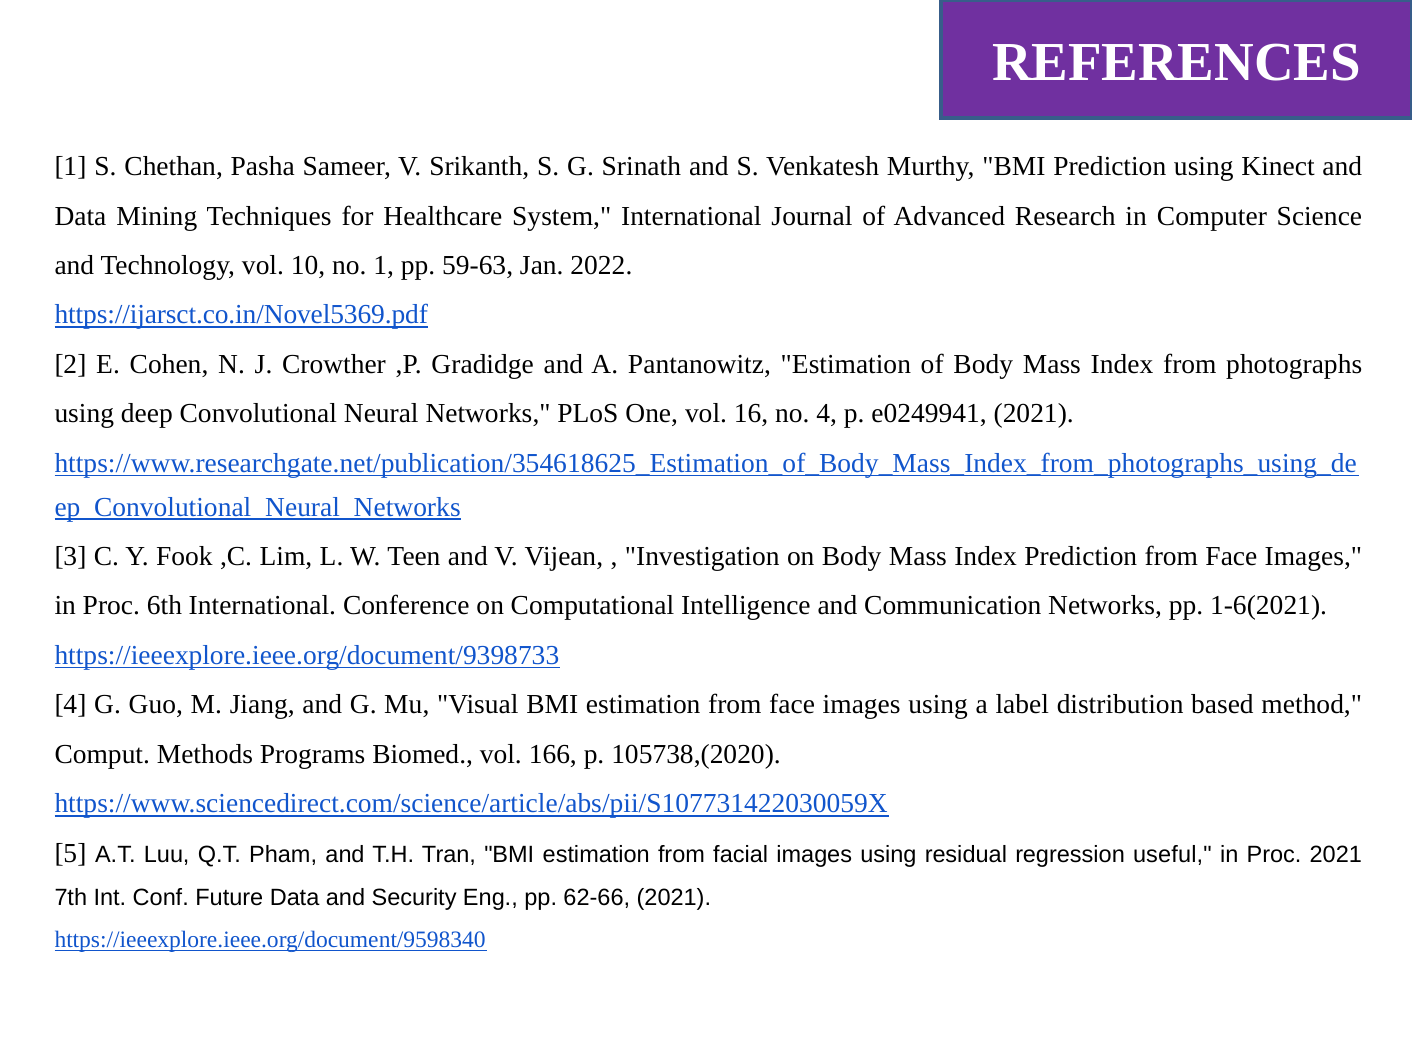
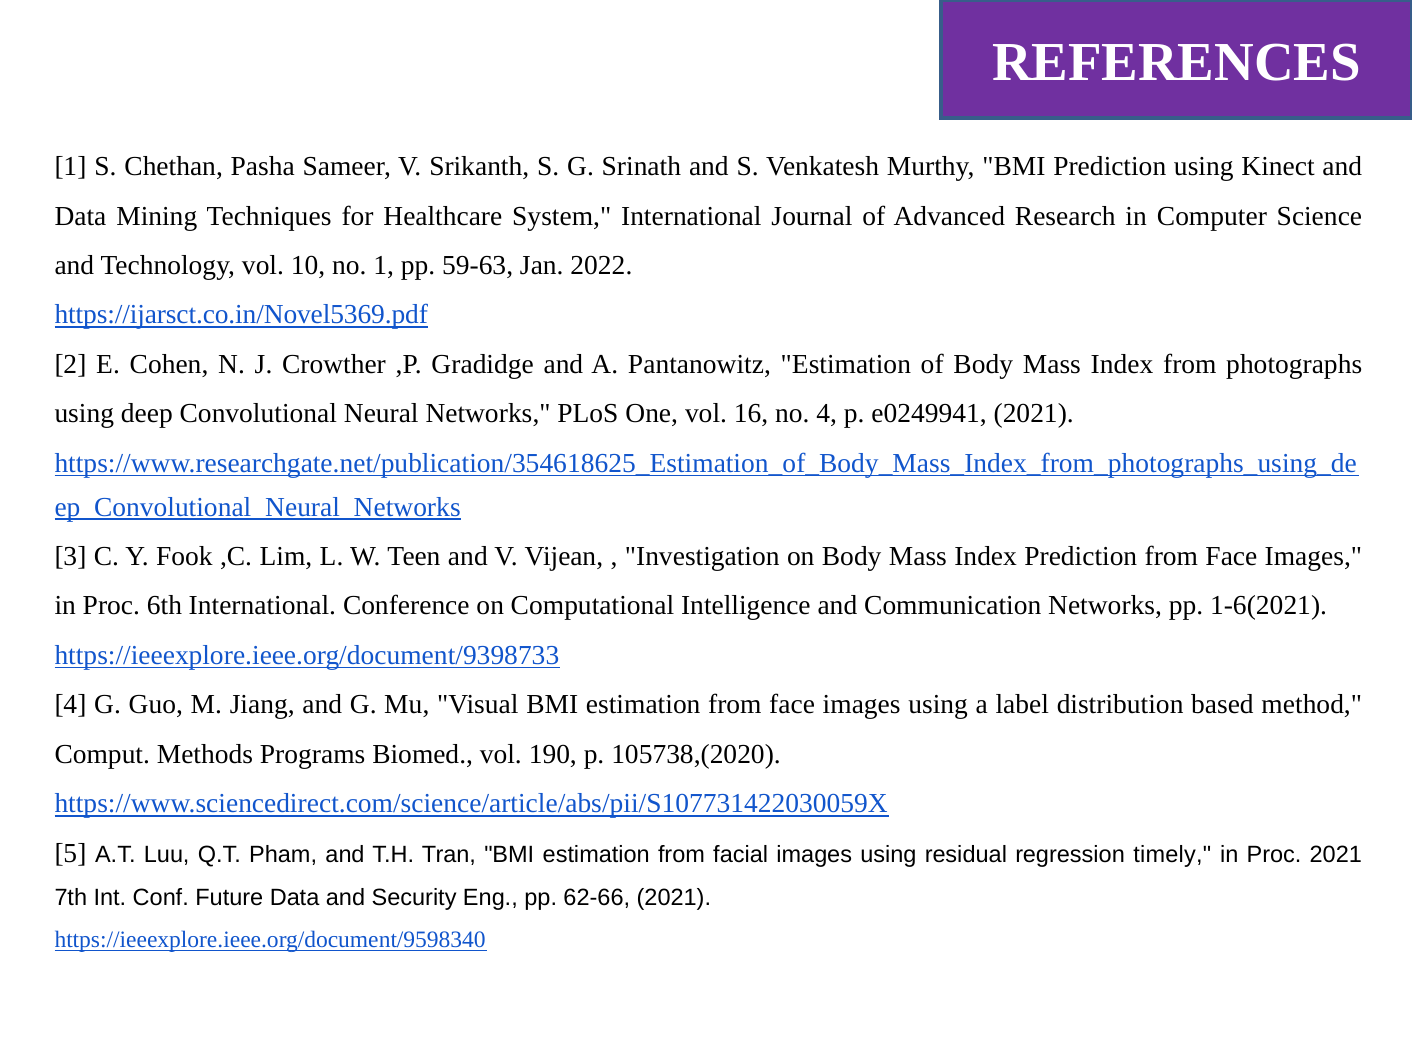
166: 166 -> 190
useful: useful -> timely
